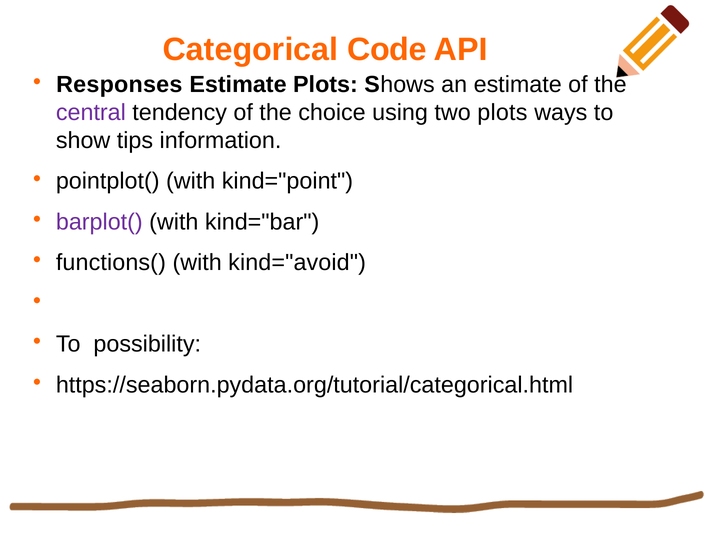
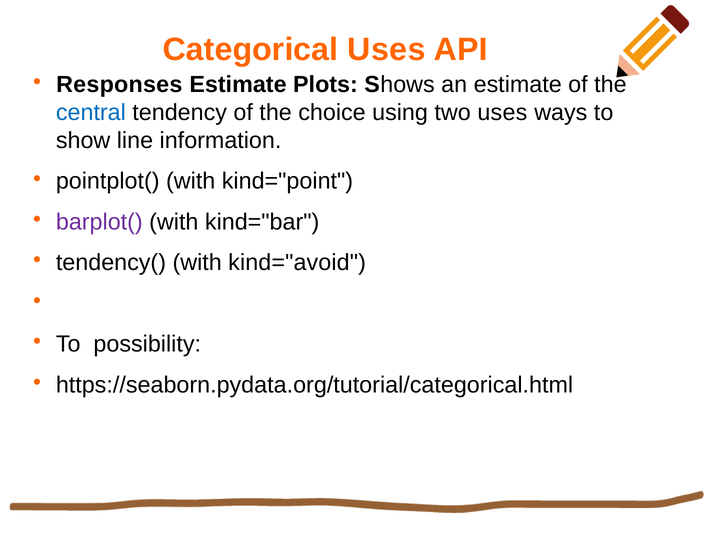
Categorical Code: Code -> Uses
central colour: purple -> blue
two plots: plots -> uses
tips: tips -> line
functions(: functions( -> tendency(
